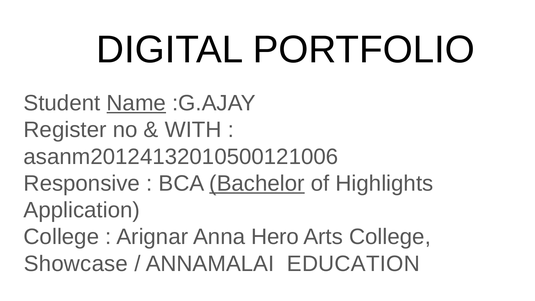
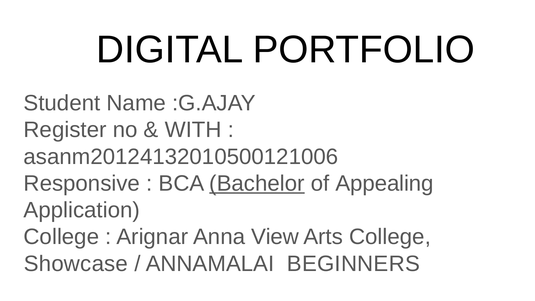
Name underline: present -> none
Highlights: Highlights -> Appealing
Hero: Hero -> View
EDUCATION: EDUCATION -> BEGINNERS
